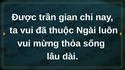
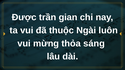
sống: sống -> sáng
